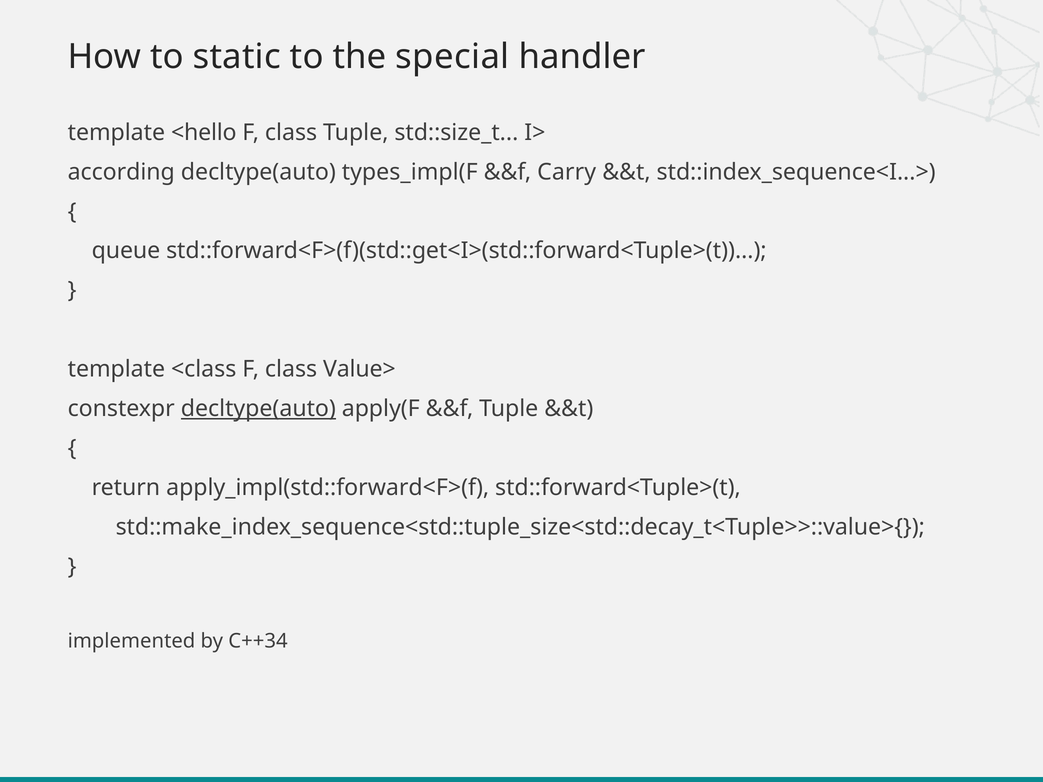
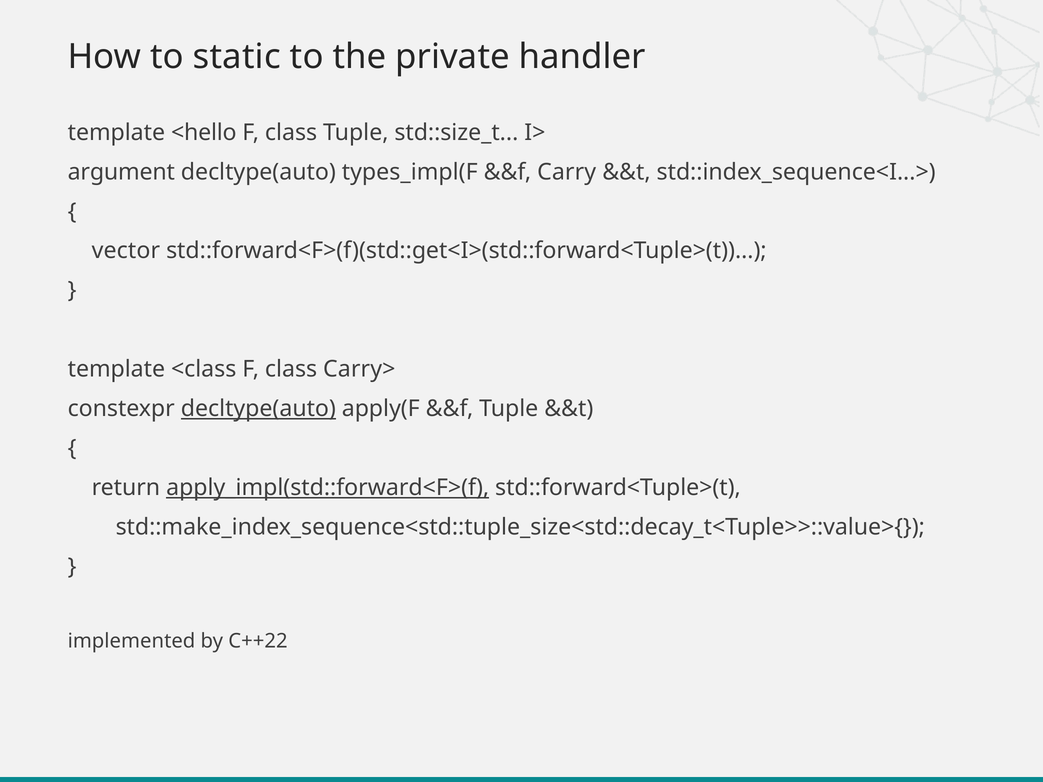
special: special -> private
according: according -> argument
queue: queue -> vector
Value>: Value> -> Carry>
apply_impl(std::forward<F>(f underline: none -> present
C++34: C++34 -> C++22
